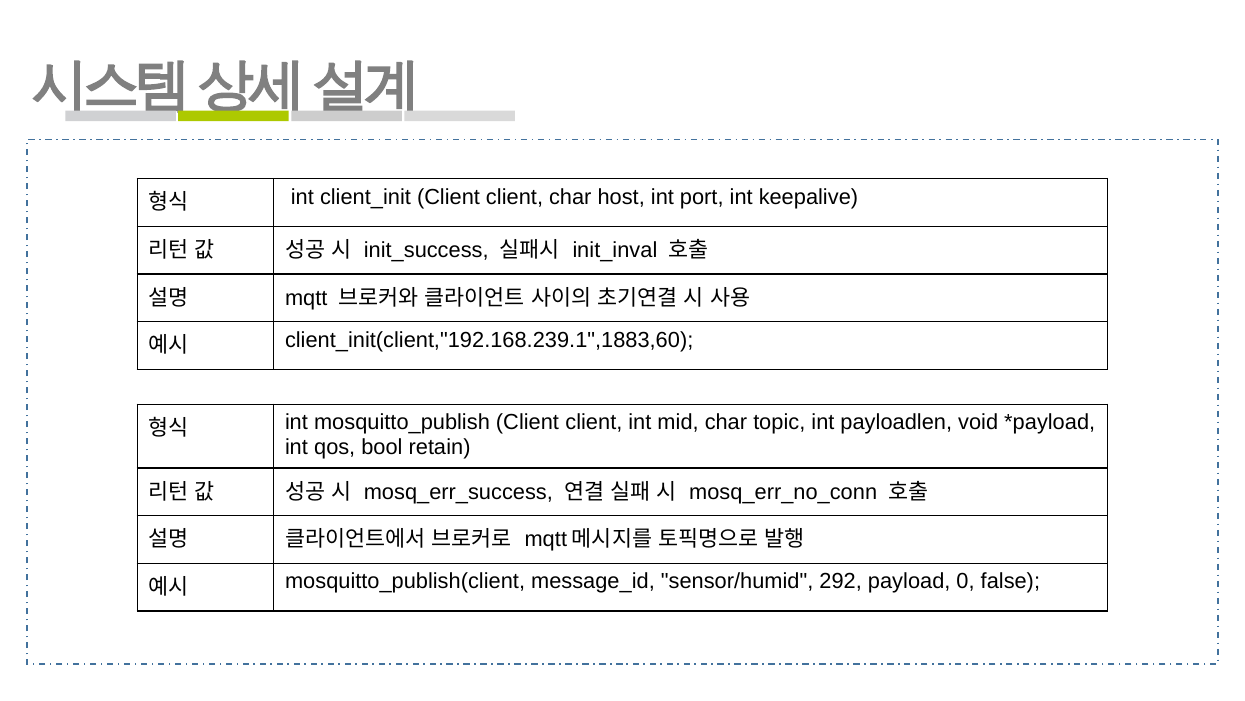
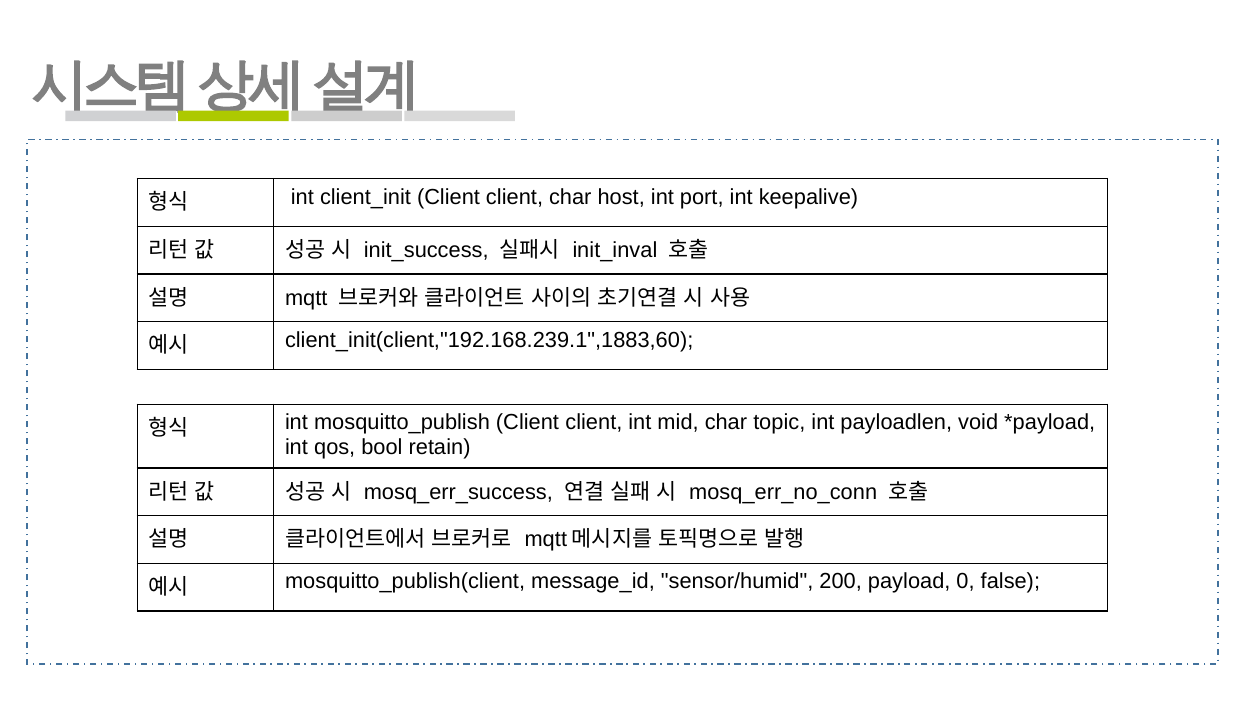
292: 292 -> 200
